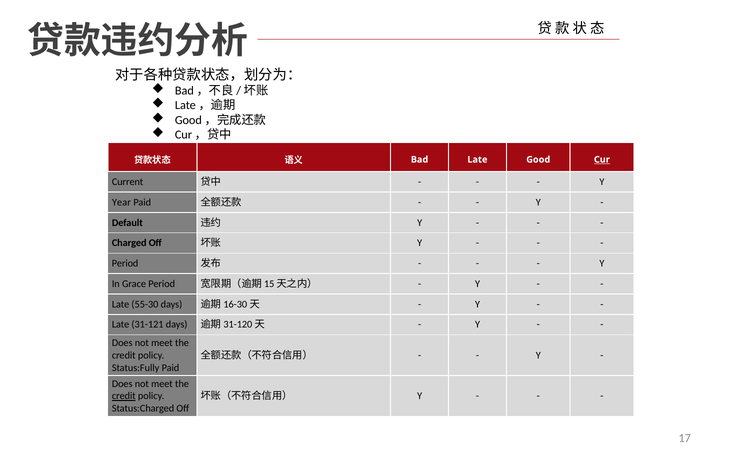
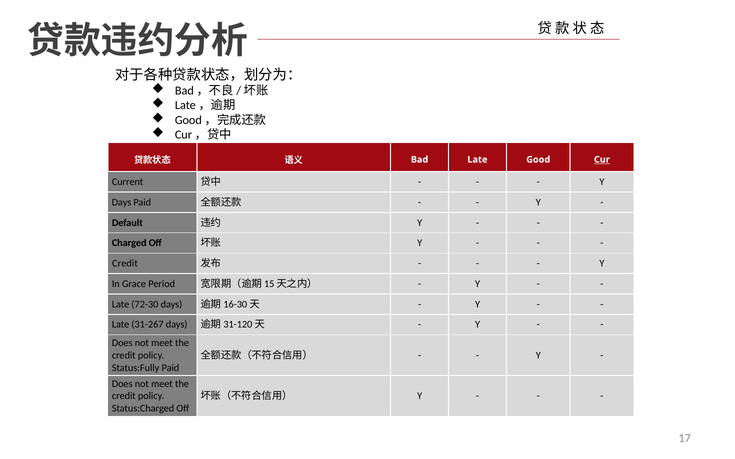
Year at (121, 202): Year -> Days
Period at (125, 264): Period -> Credit
55-30: 55-30 -> 72-30
31-121: 31-121 -> 31-267
credit at (124, 396) underline: present -> none
